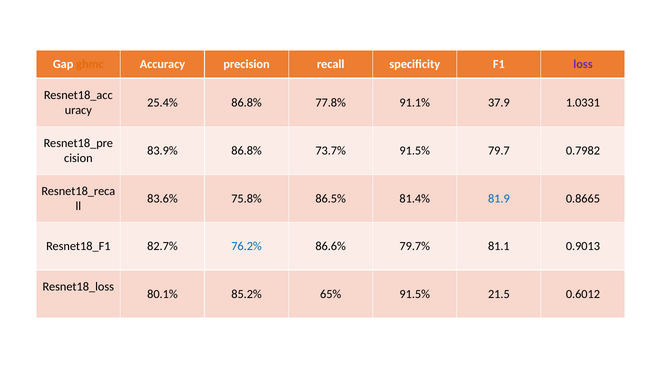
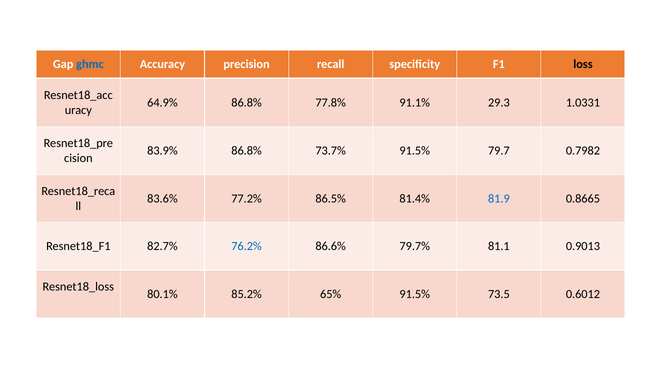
ghmc colour: orange -> blue
loss colour: purple -> black
25.4%: 25.4% -> 64.9%
37.9: 37.9 -> 29.3
75.8%: 75.8% -> 77.2%
21.5: 21.5 -> 73.5
